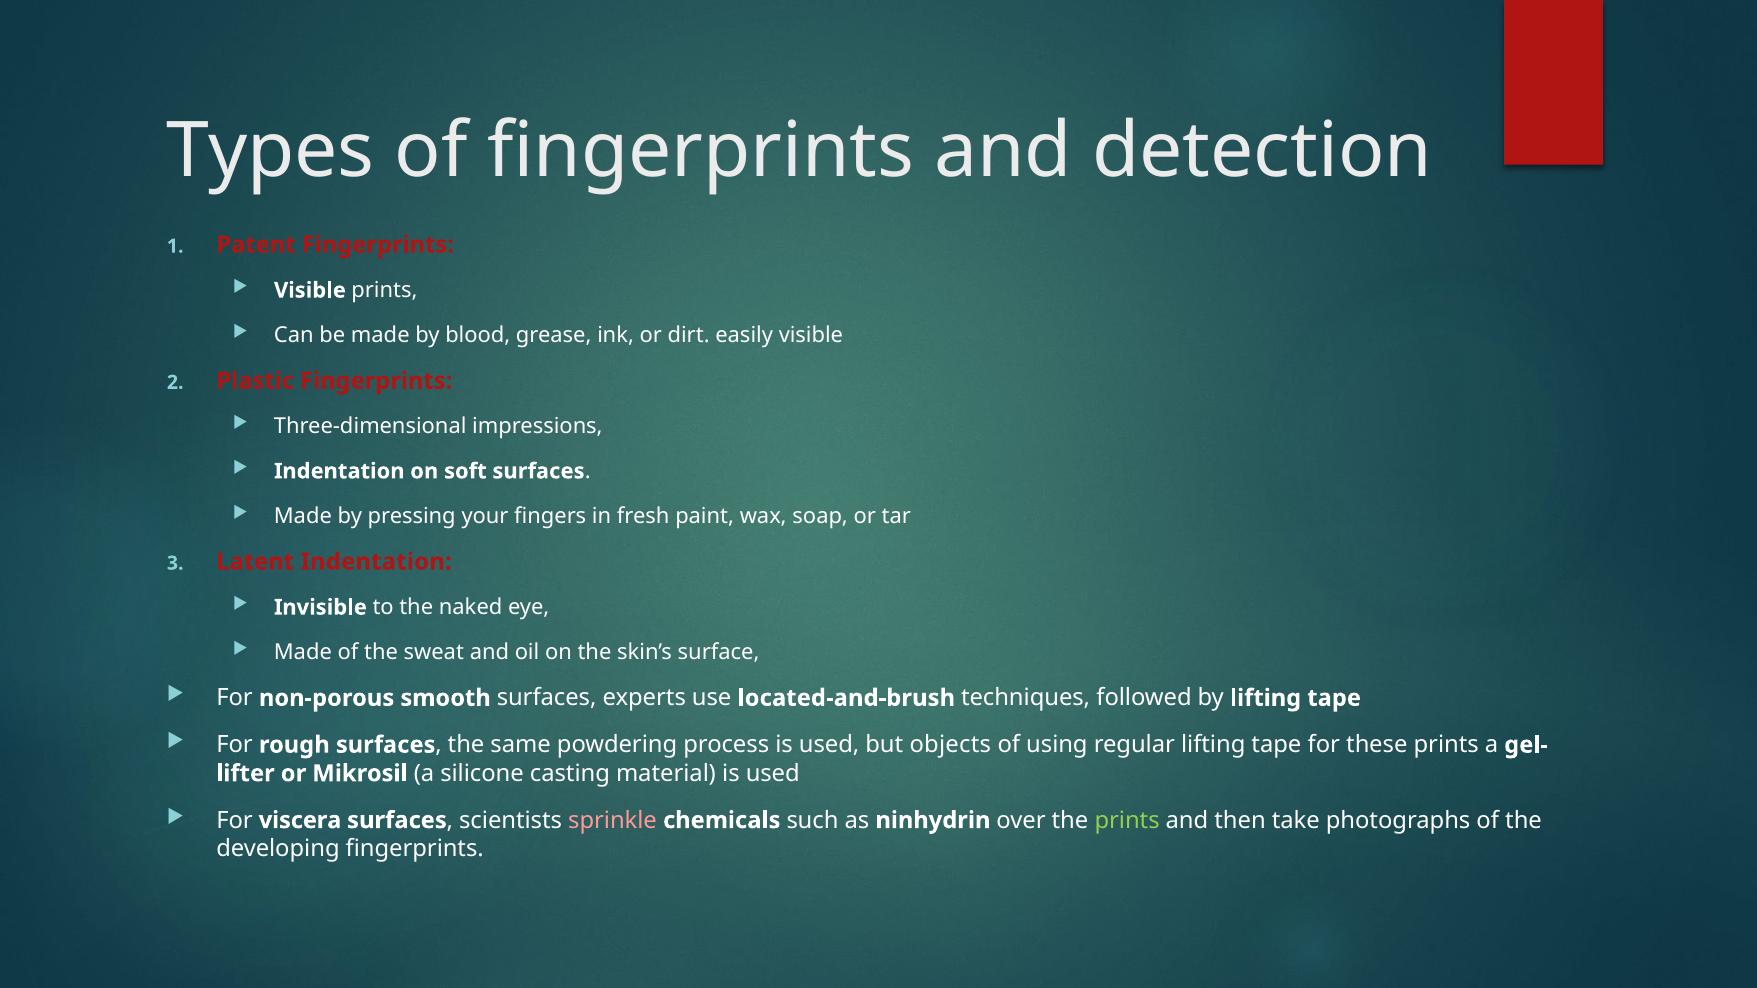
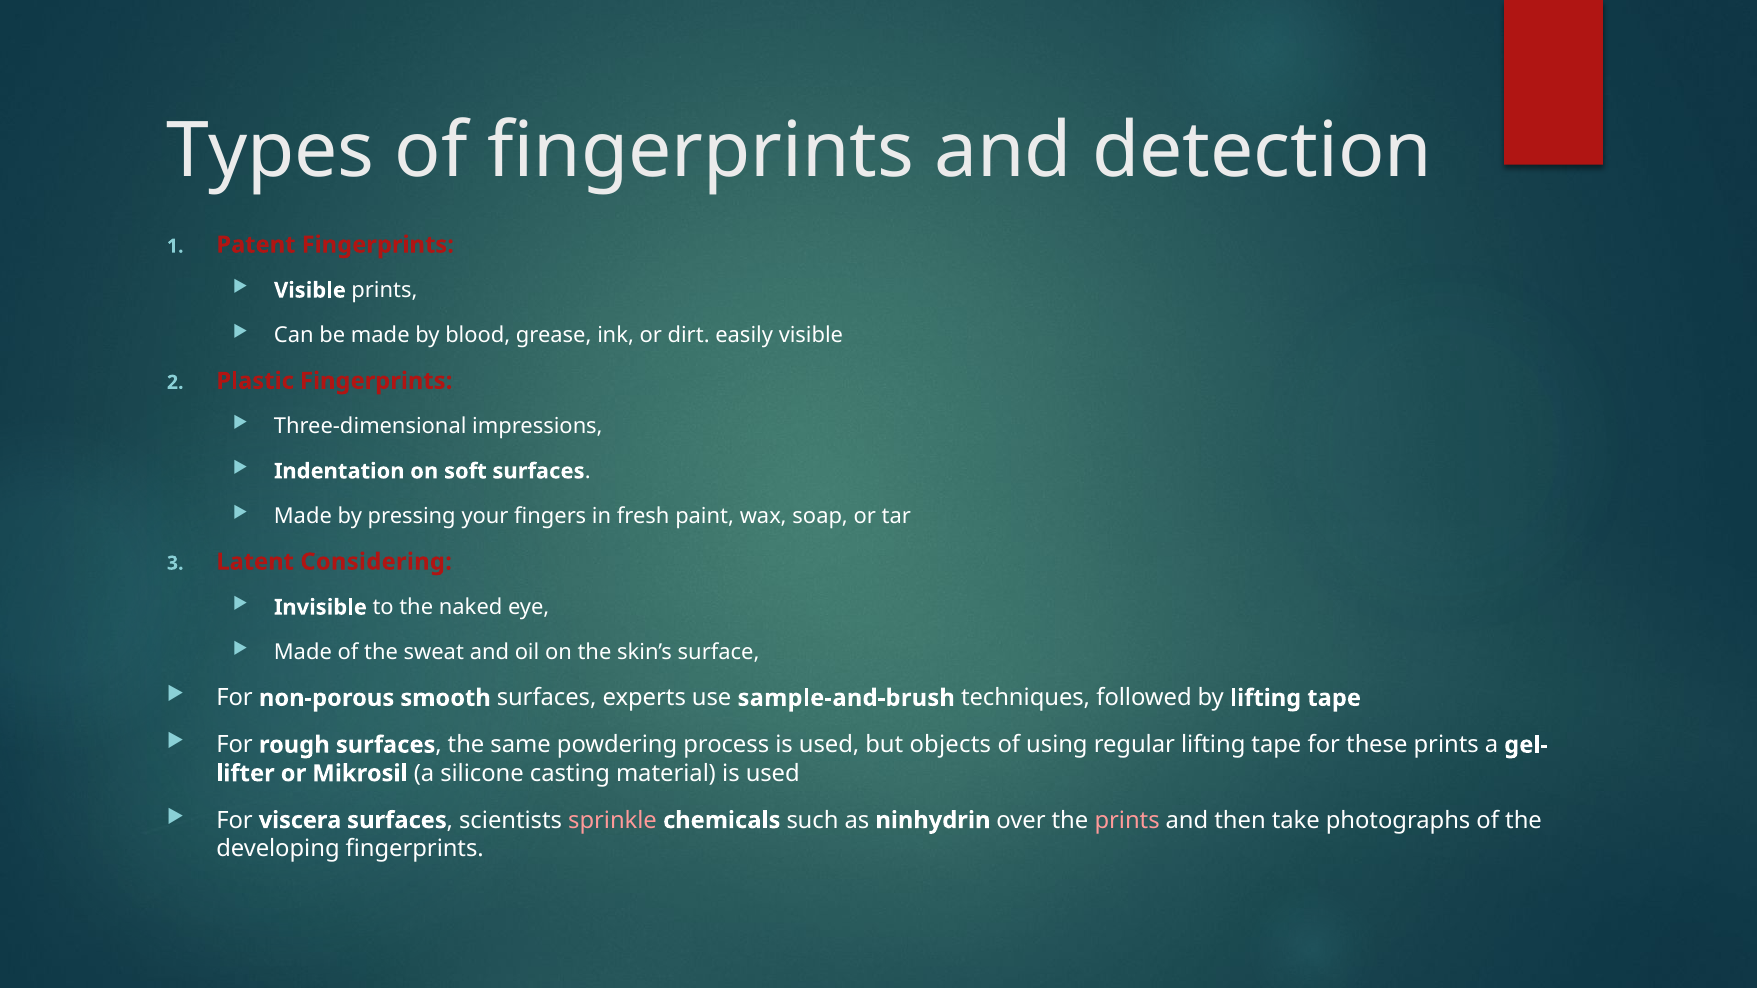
Latent Indentation: Indentation -> Considering
located-and-brush: located-and-brush -> sample-and-brush
prints at (1127, 821) colour: light green -> pink
